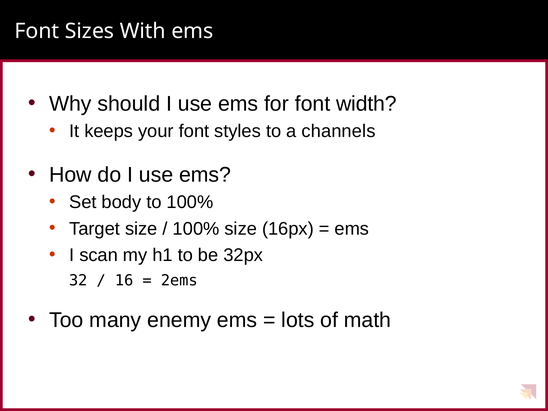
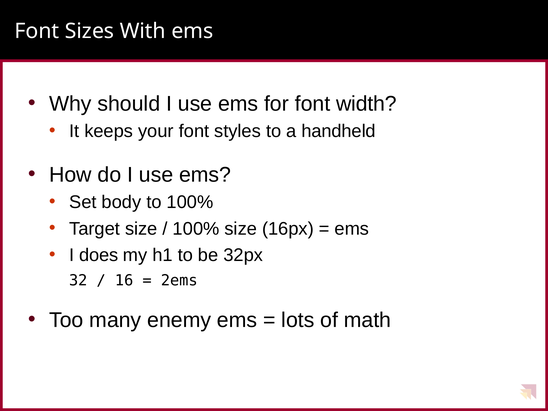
channels: channels -> handheld
scan: scan -> does
